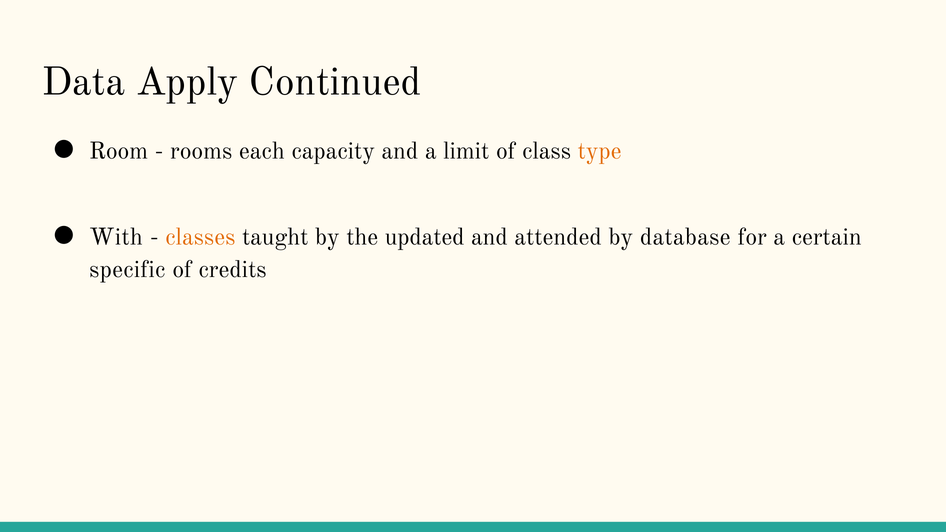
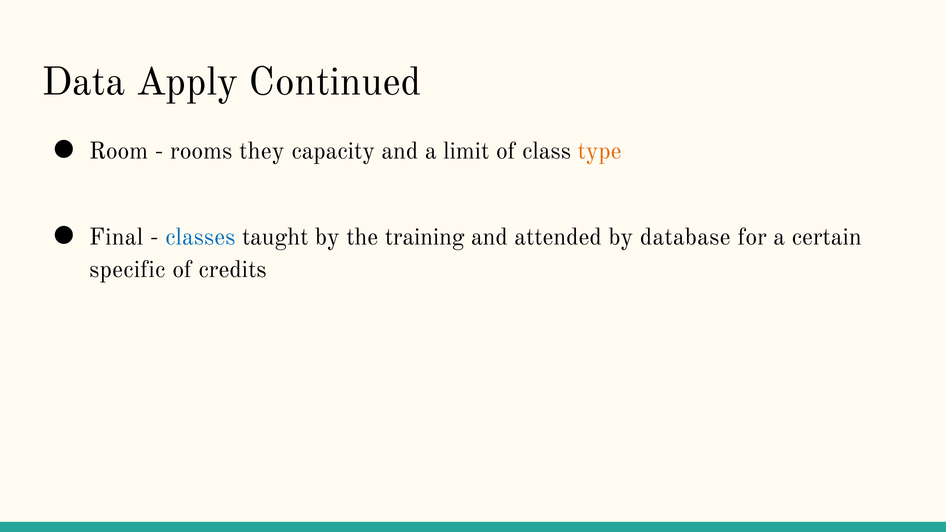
each: each -> they
With: With -> Final
classes colour: orange -> blue
updated: updated -> training
